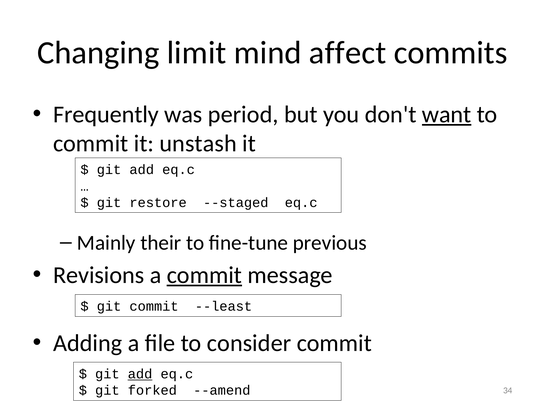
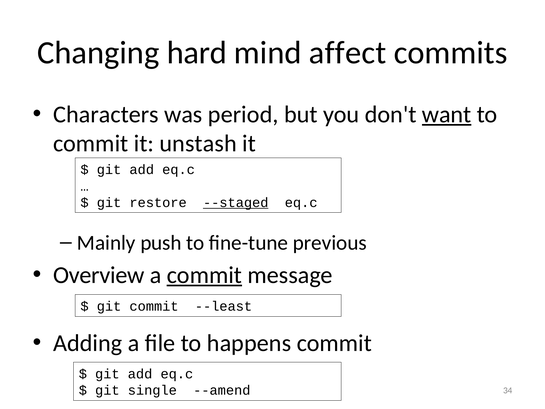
limit: limit -> hard
Frequently: Frequently -> Characters
--staged underline: none -> present
their: their -> push
Revisions: Revisions -> Overview
consider: consider -> happens
add at (140, 374) underline: present -> none
forked: forked -> single
